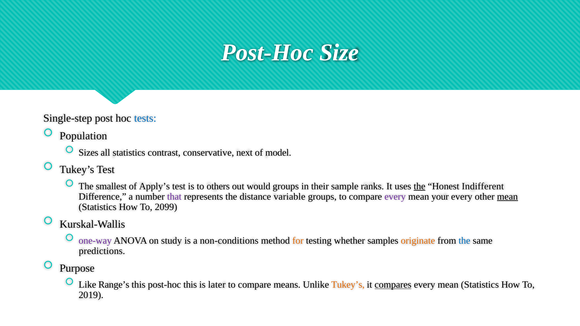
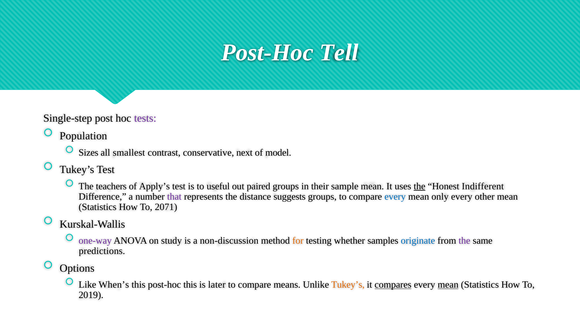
Size: Size -> Tell
tests colour: blue -> purple
all statistics: statistics -> smallest
smallest: smallest -> teachers
others: others -> useful
would: would -> paired
sample ranks: ranks -> mean
variable: variable -> suggests
every at (395, 197) colour: purple -> blue
your: your -> only
mean at (507, 197) underline: present -> none
2099: 2099 -> 2071
non-conditions: non-conditions -> non-discussion
originate colour: orange -> blue
the at (464, 241) colour: blue -> purple
Purpose: Purpose -> Options
Range’s: Range’s -> When’s
mean at (448, 285) underline: none -> present
